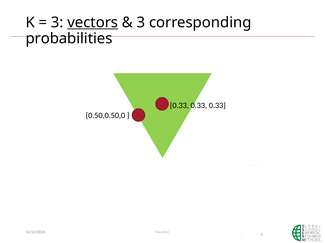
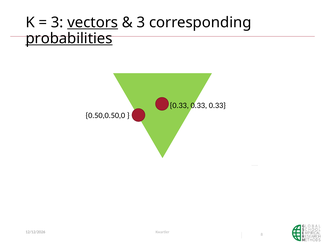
probabilities underline: none -> present
